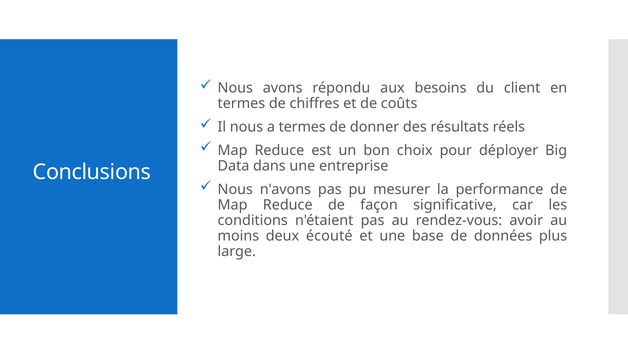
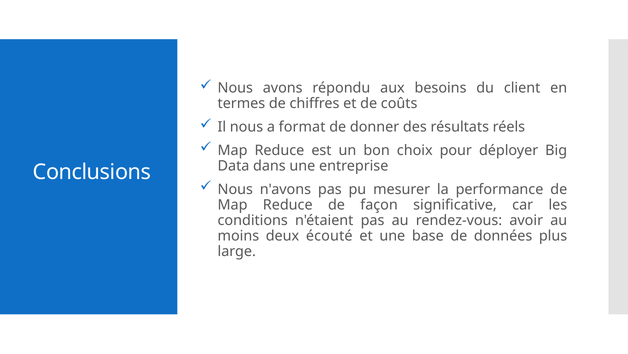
a termes: termes -> format
